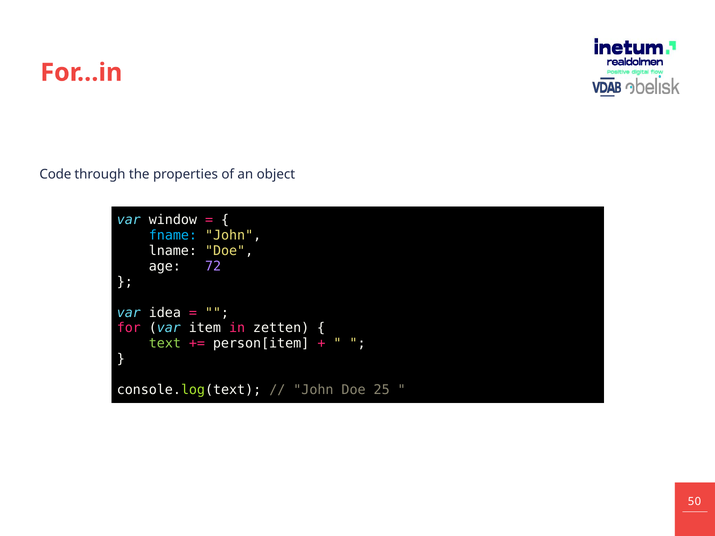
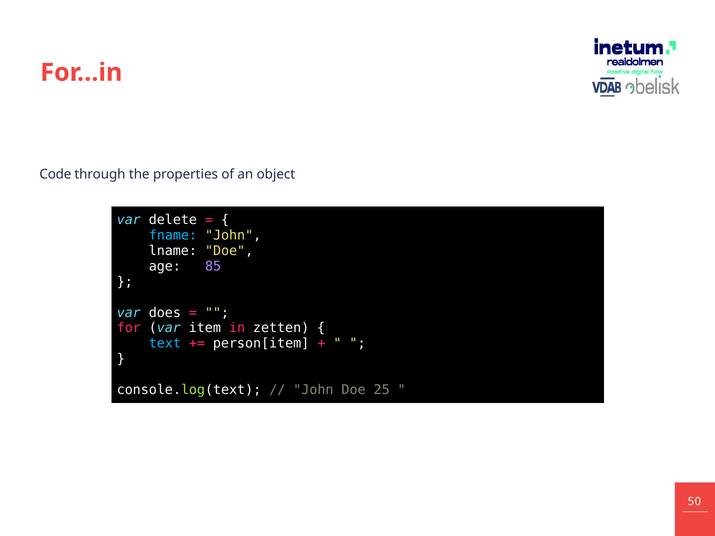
window: window -> delete
72: 72 -> 85
idea: idea -> does
text colour: light green -> light blue
